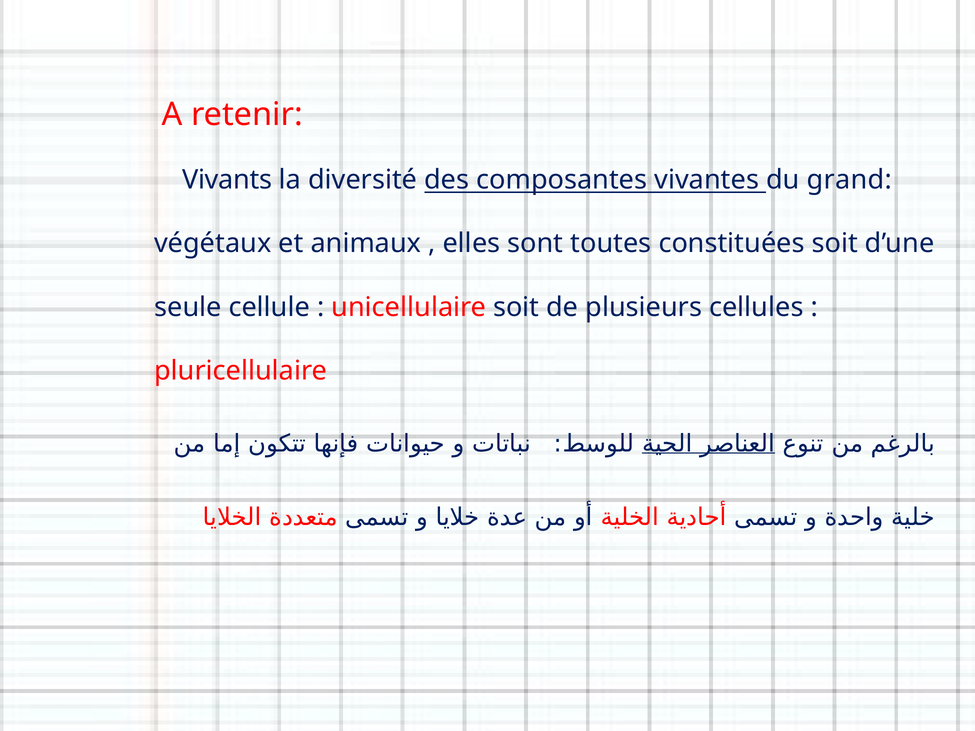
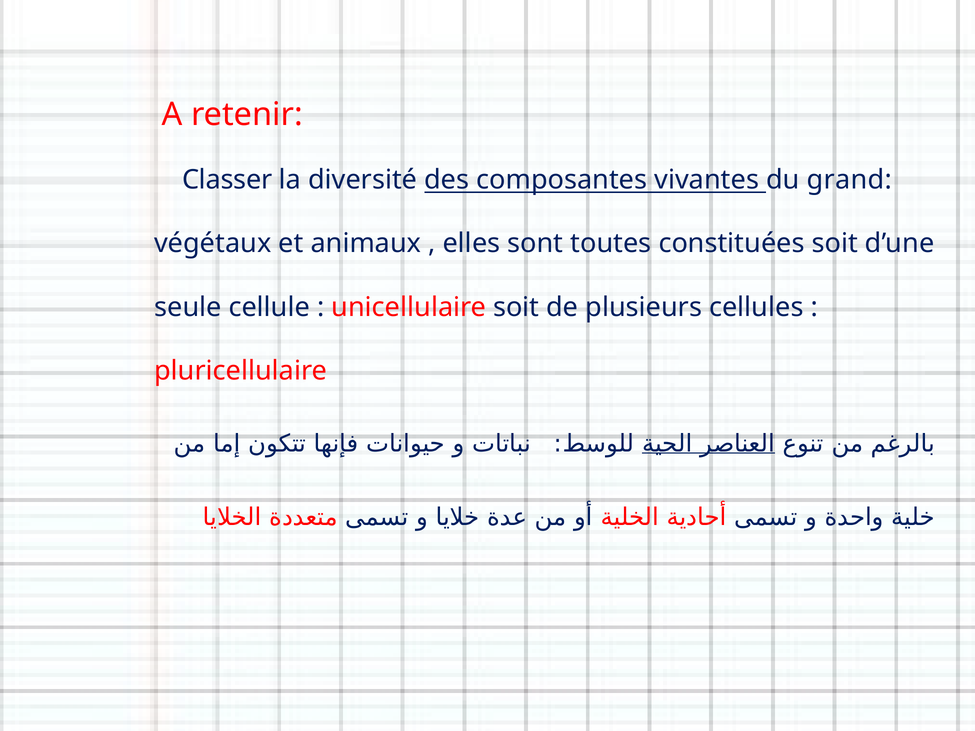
Vivants: Vivants -> Classer
